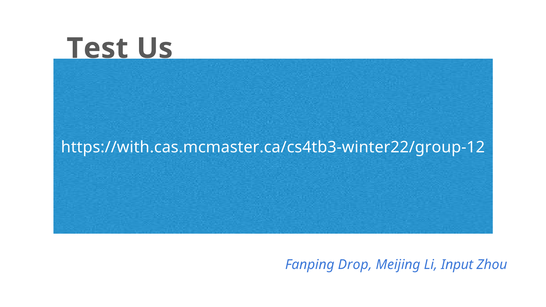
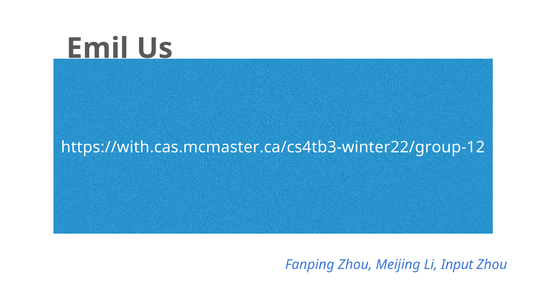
Test: Test -> Emil
Fanping Drop: Drop -> Zhou
